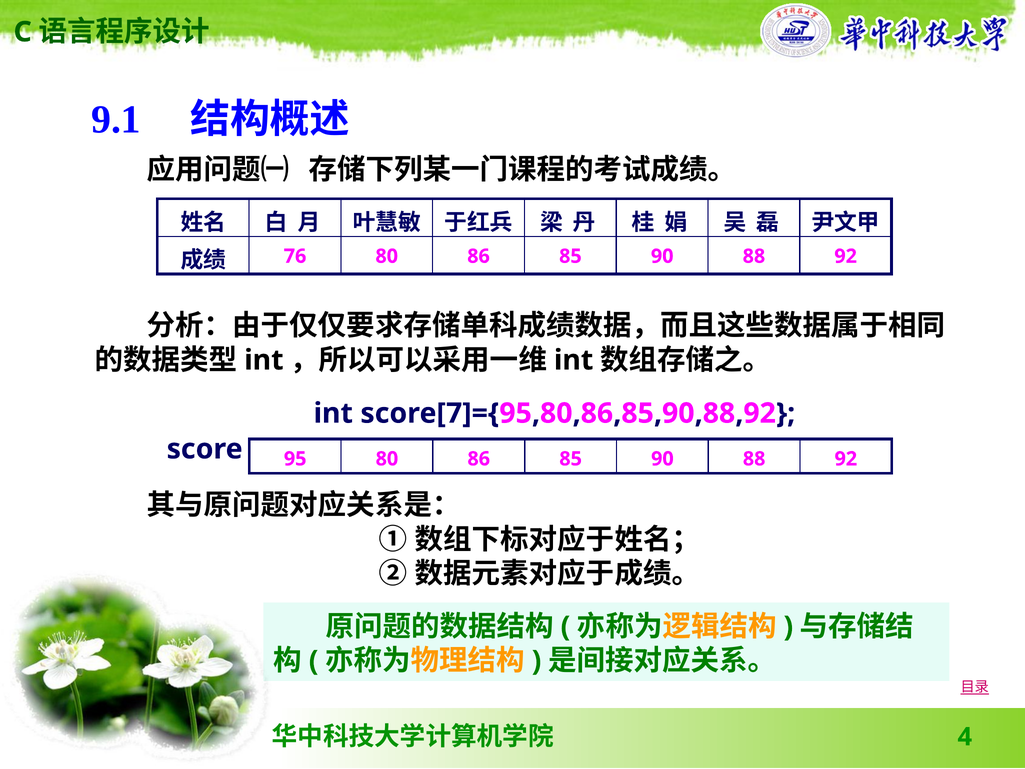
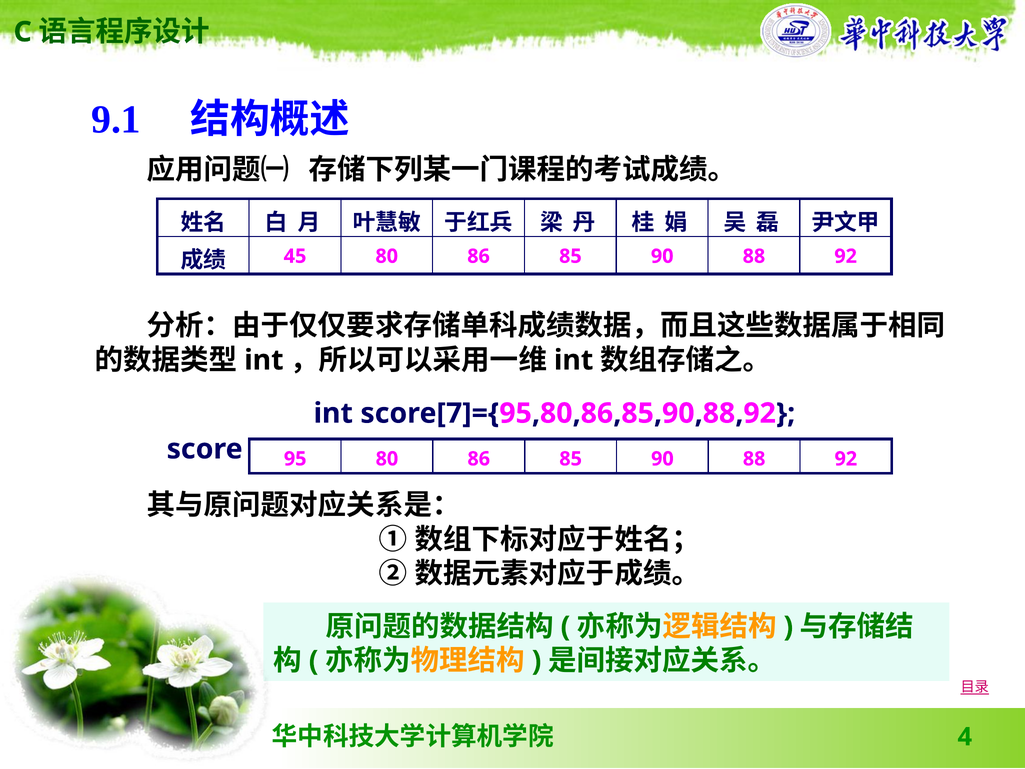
76: 76 -> 45
